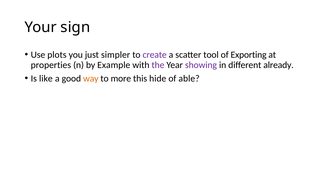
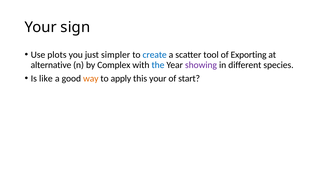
create colour: purple -> blue
properties: properties -> alternative
Example: Example -> Complex
the colour: purple -> blue
already: already -> species
more: more -> apply
this hide: hide -> your
able: able -> start
